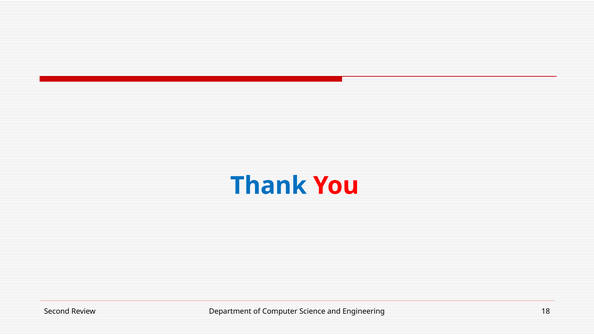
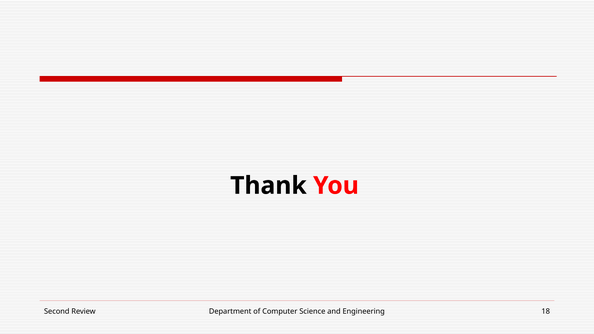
Thank colour: blue -> black
